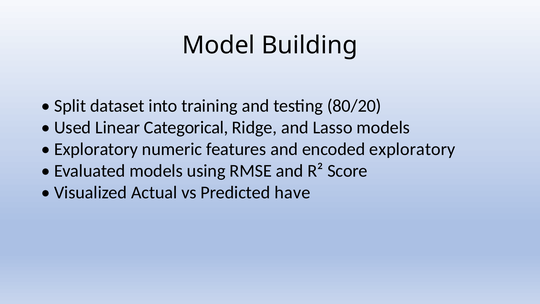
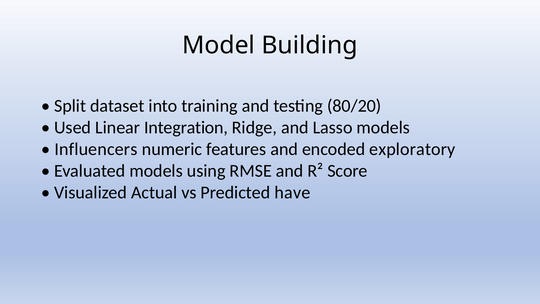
Categorical: Categorical -> Integration
Exploratory at (96, 149): Exploratory -> Influencers
